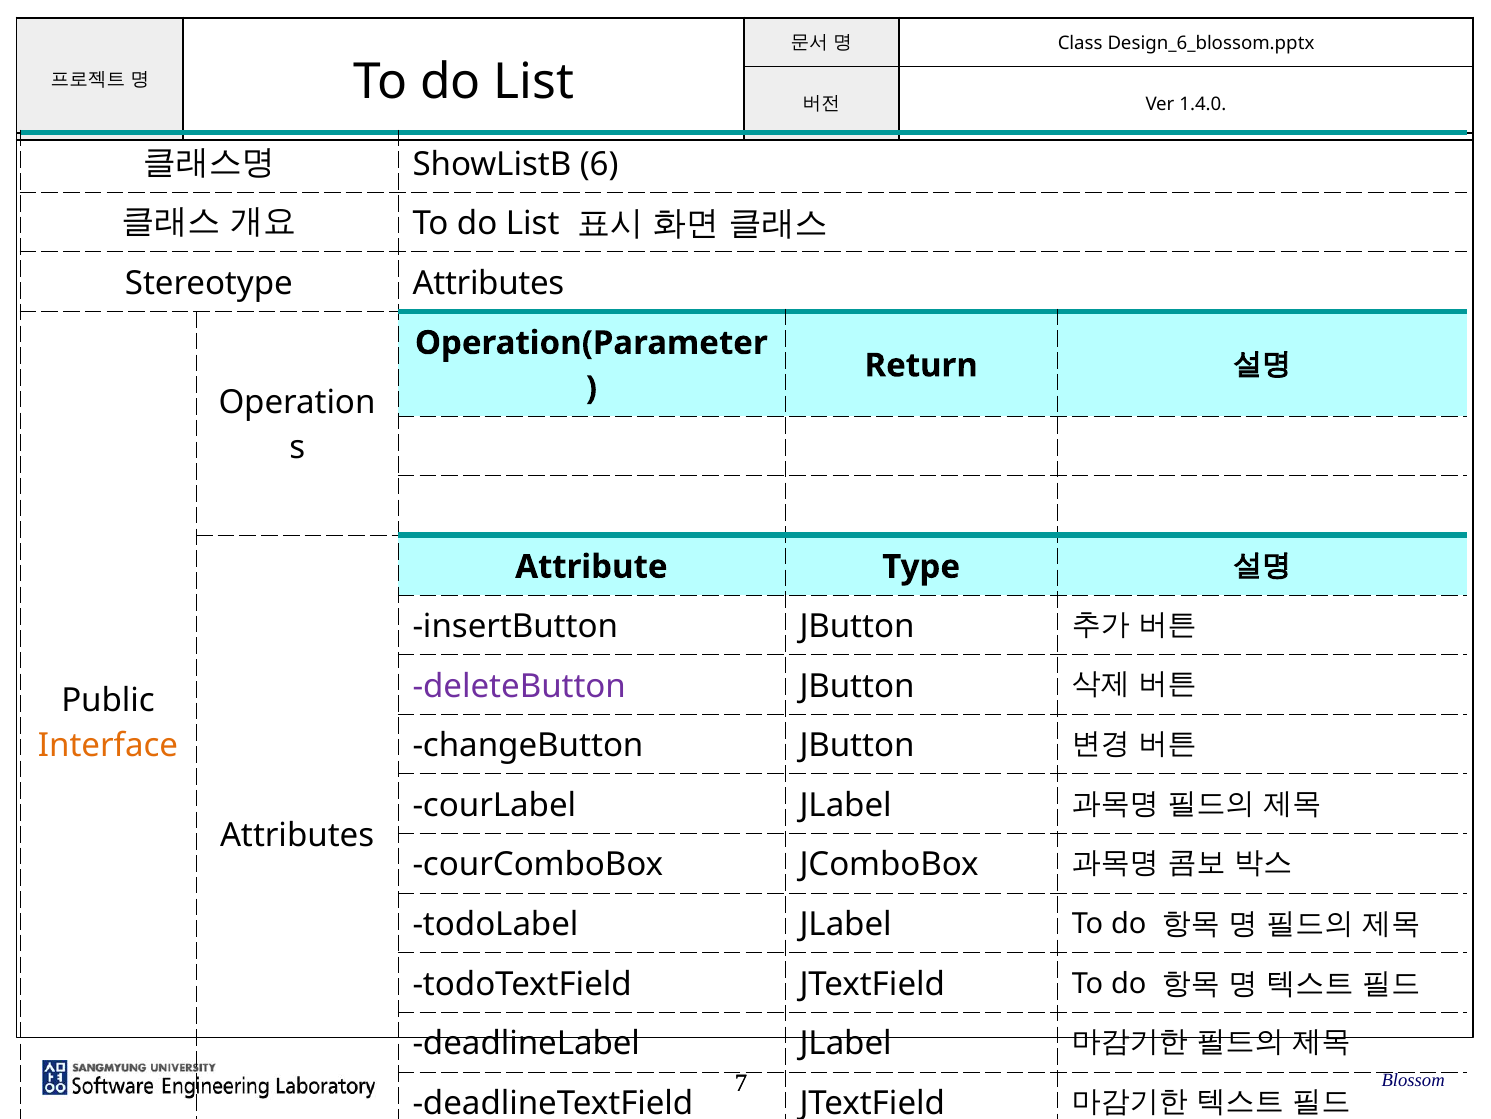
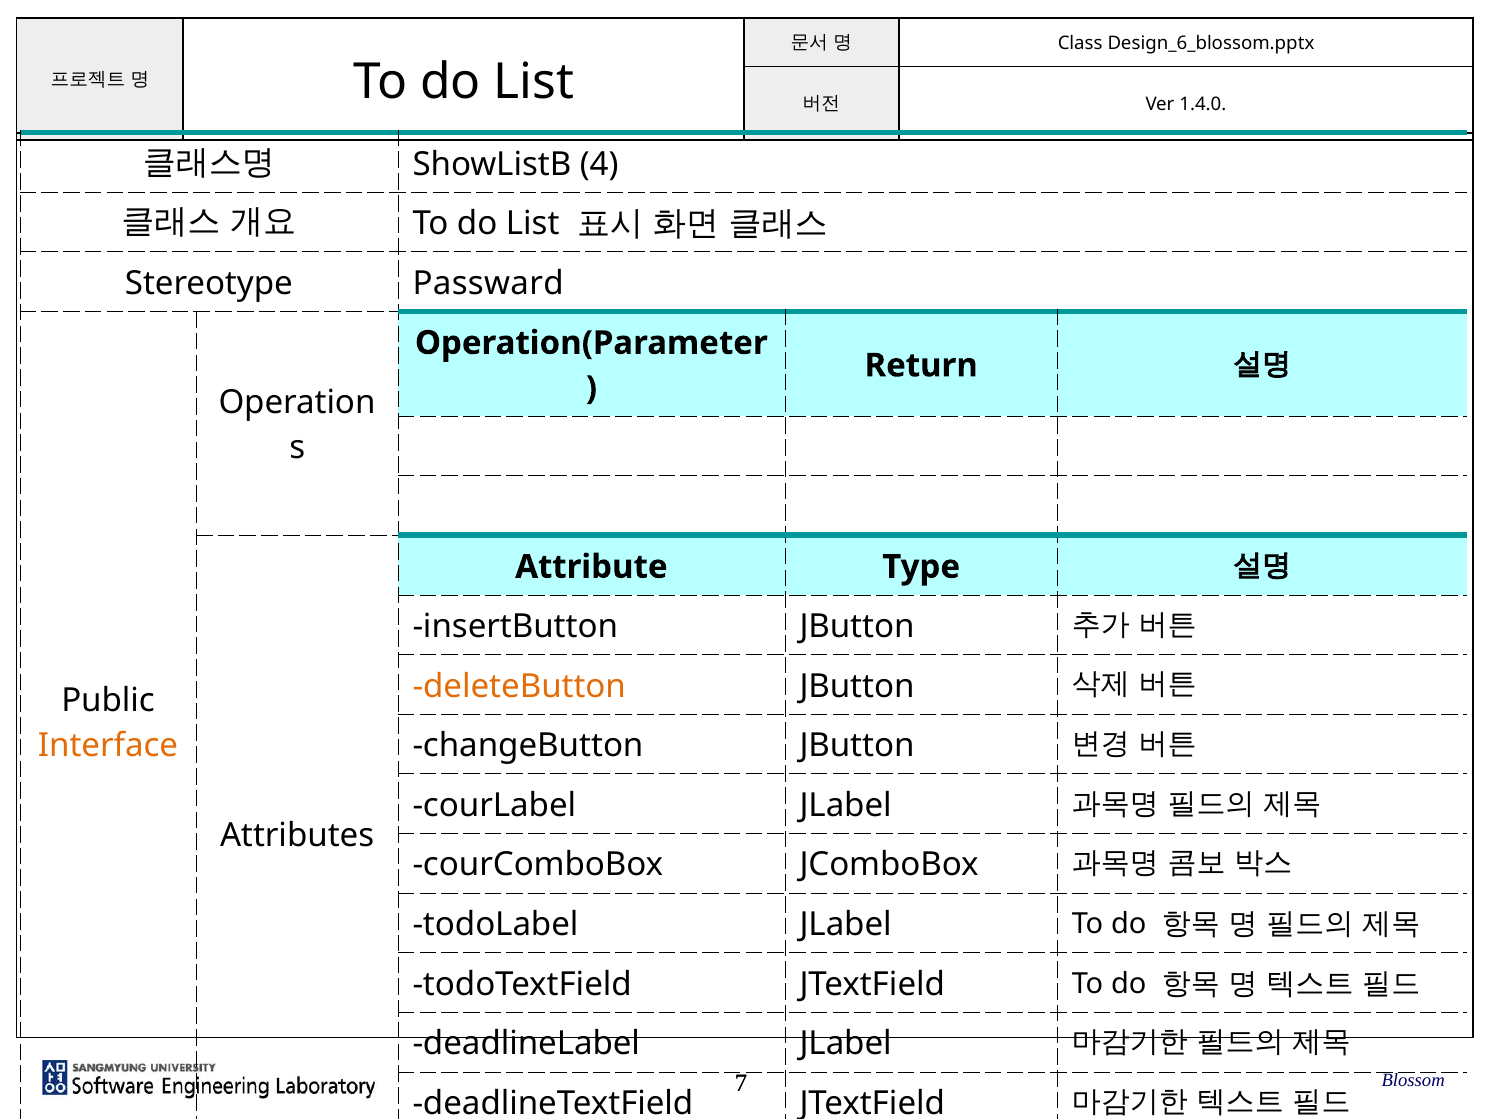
6: 6 -> 4
Stereotype Attributes: Attributes -> Passward
deleteButton colour: purple -> orange
